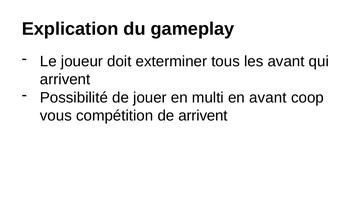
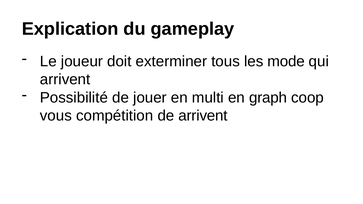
les avant: avant -> mode
en avant: avant -> graph
